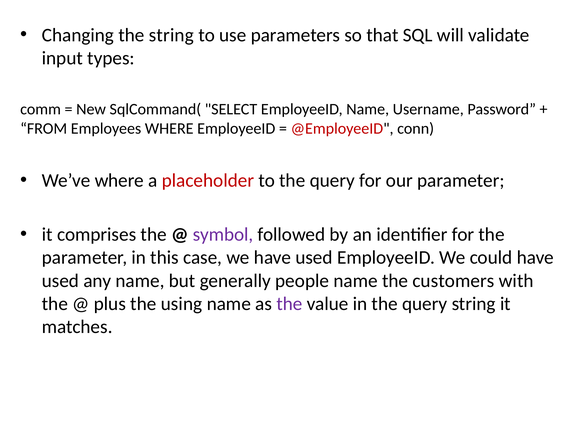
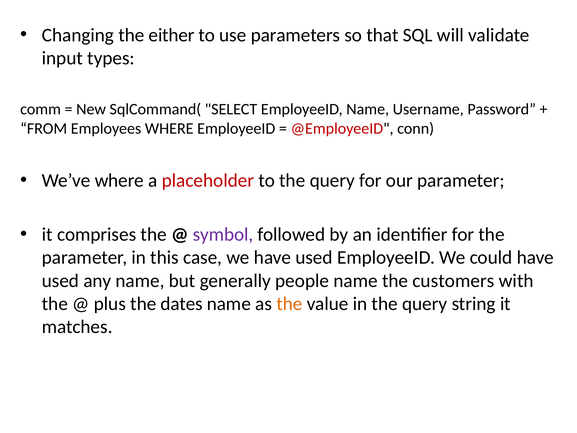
the string: string -> either
using: using -> dates
the at (289, 304) colour: purple -> orange
